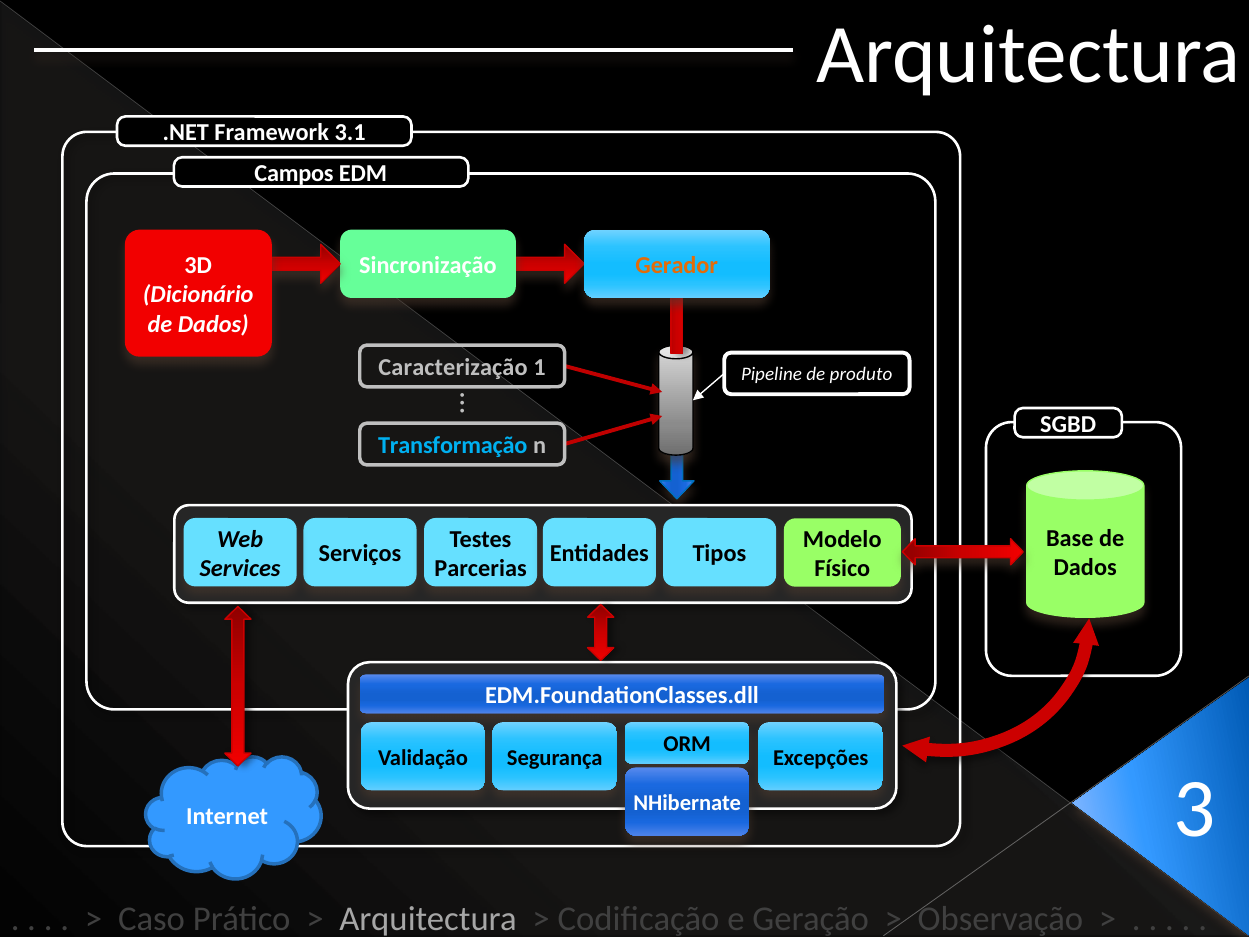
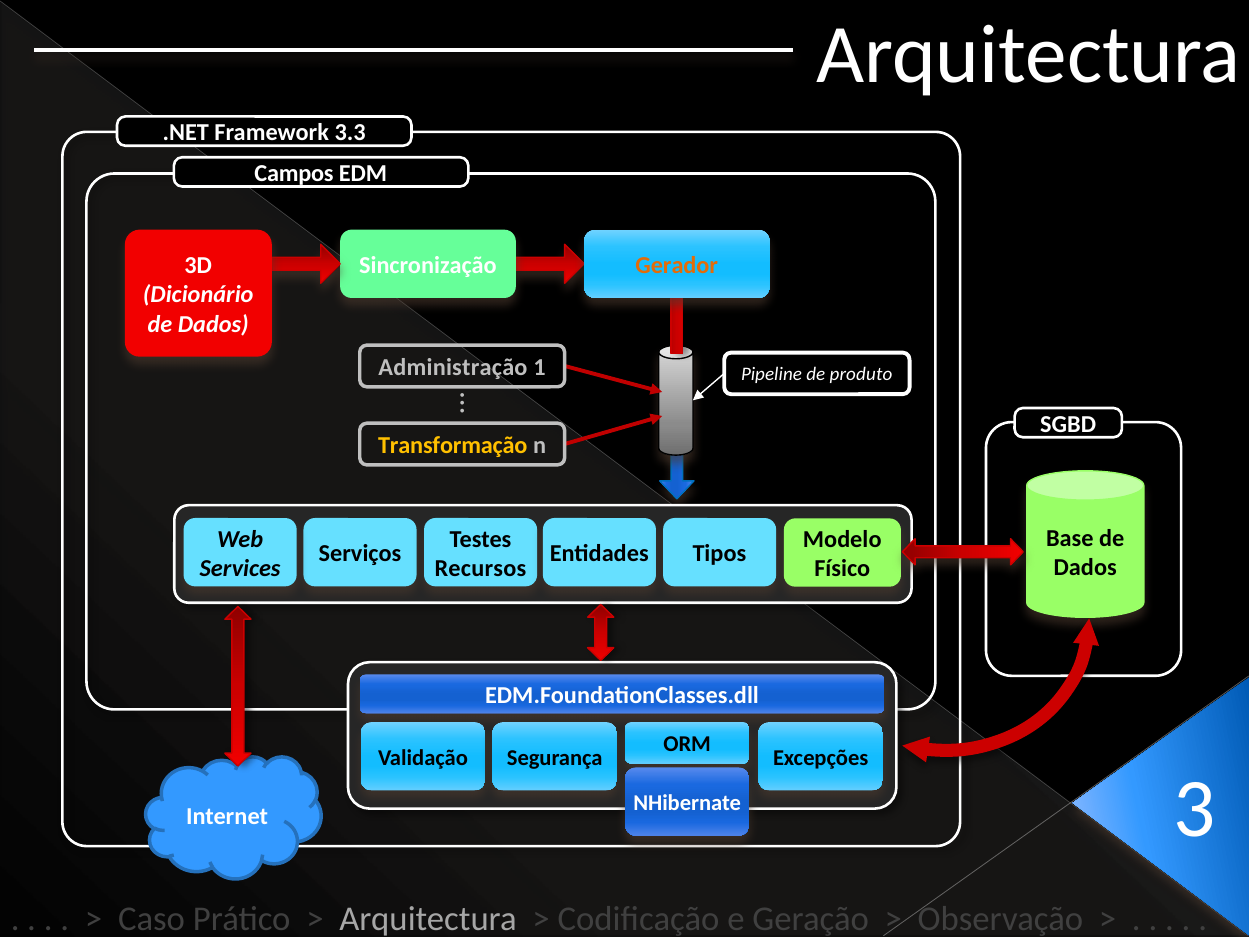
3.1: 3.1 -> 3.3
Caracterização: Caracterização -> Administração
Transformação colour: light blue -> yellow
Parcerias: Parcerias -> Recursos
